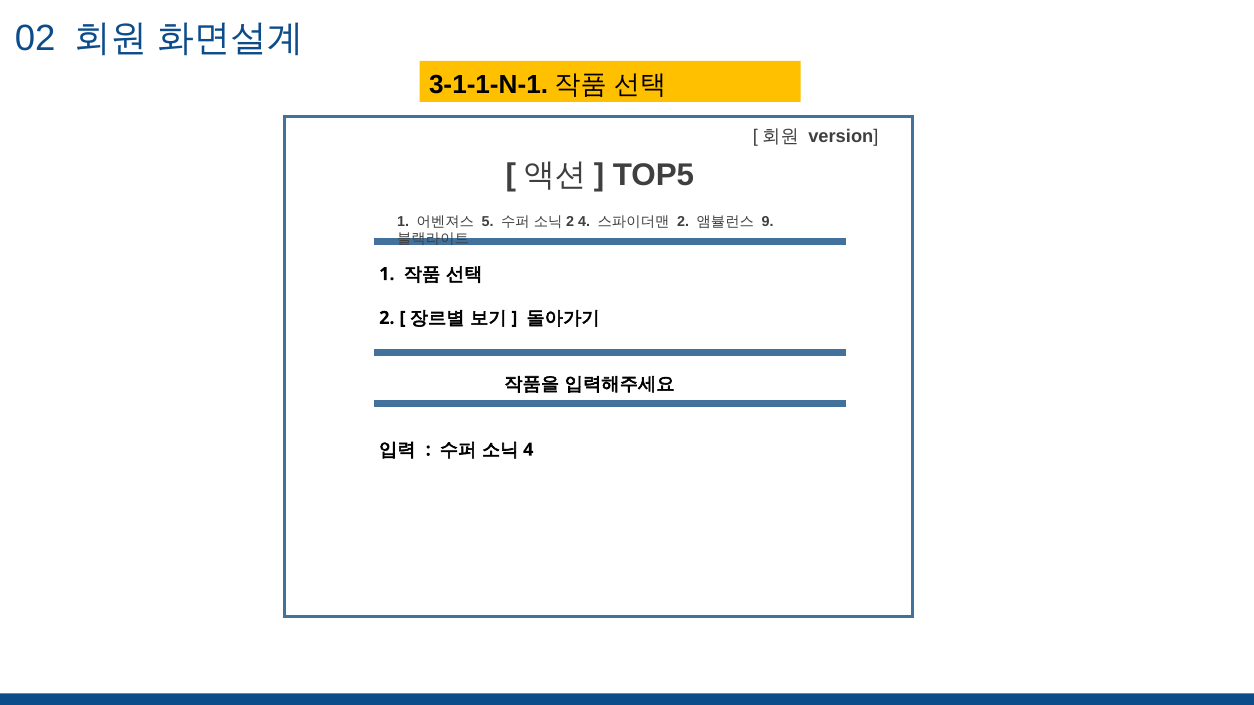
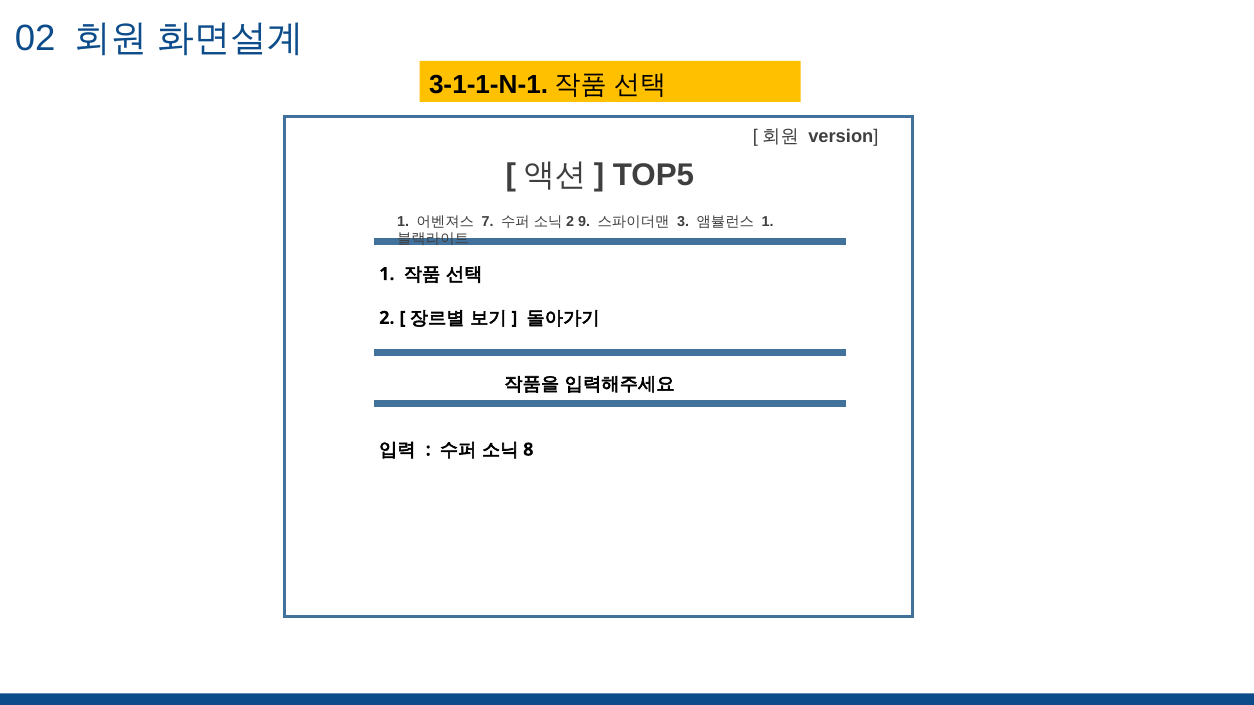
5: 5 -> 7
4 at (584, 222): 4 -> 9
2 at (683, 222): 2 -> 3
9 at (768, 222): 9 -> 1
4 at (528, 450): 4 -> 8
